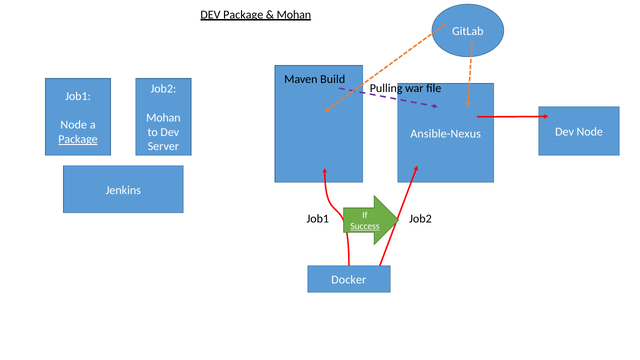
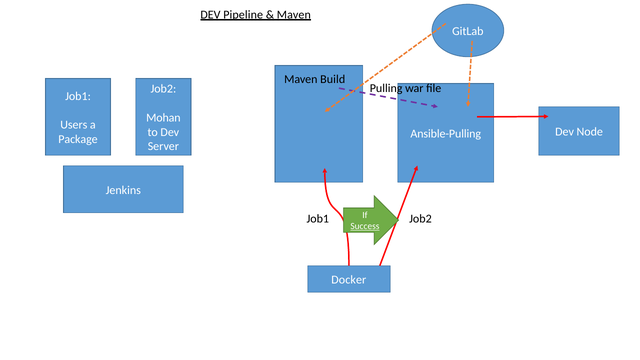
DEV Package: Package -> Pipeline
Mohan at (294, 15): Mohan -> Maven
Node at (74, 125): Node -> Users
Ansible-Nexus: Ansible-Nexus -> Ansible-Pulling
Package at (78, 139) underline: present -> none
